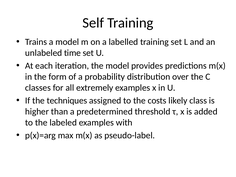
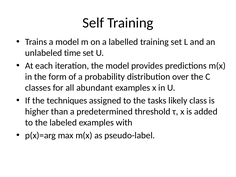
extremely: extremely -> abundant
costs: costs -> tasks
